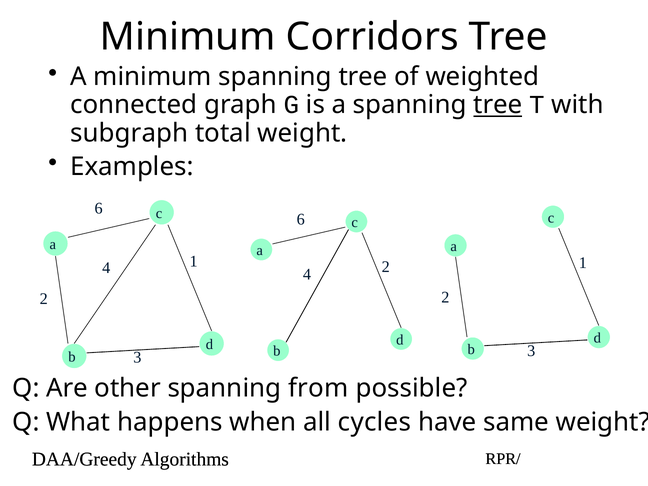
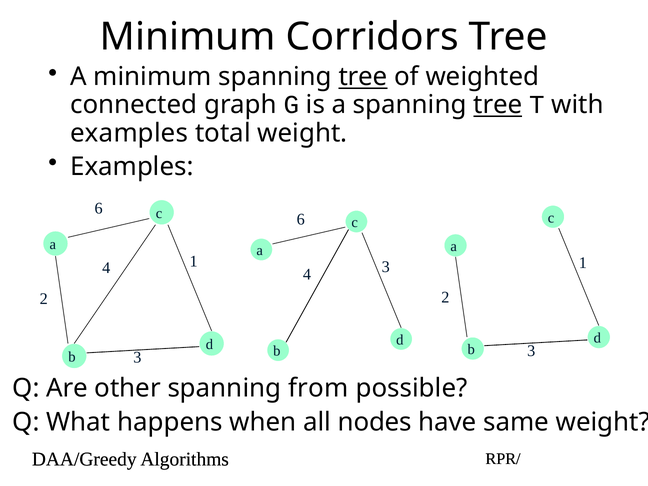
tree at (363, 77) underline: none -> present
subgraph at (129, 133): subgraph -> examples
2 at (386, 267): 2 -> 3
cycles: cycles -> nodes
